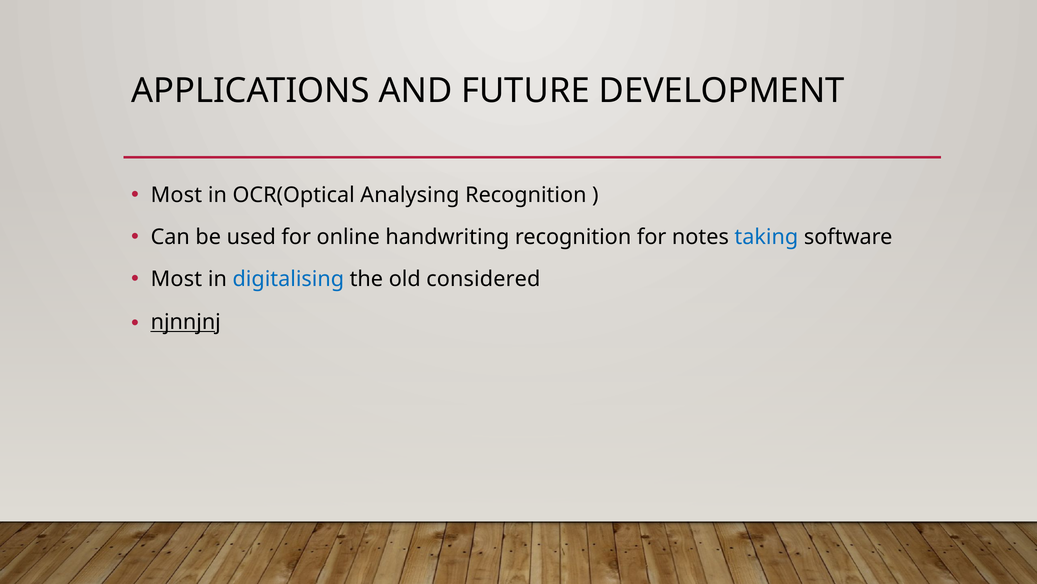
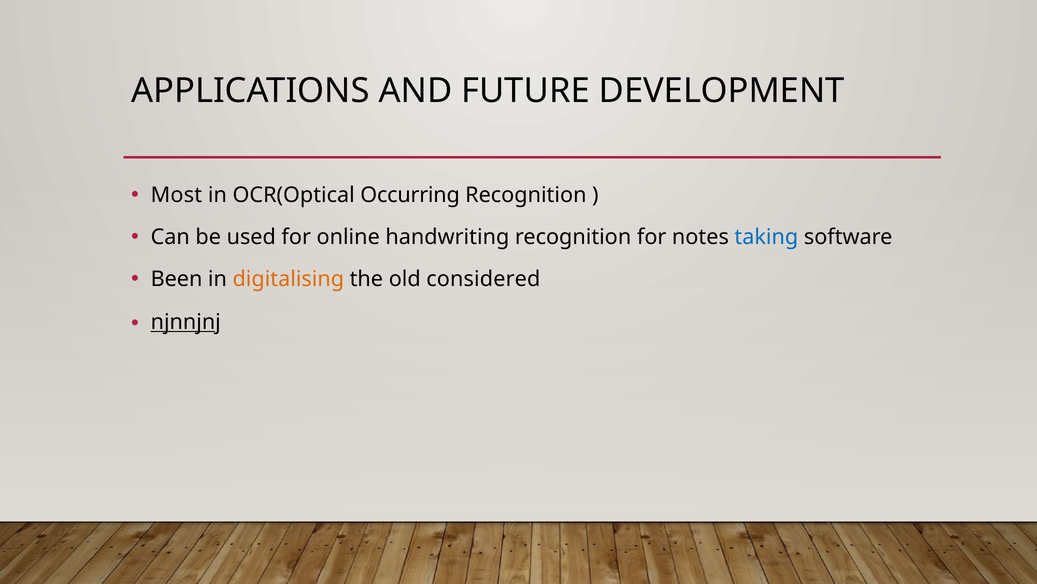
Analysing: Analysing -> Occurring
Most at (176, 279): Most -> Been
digitalising colour: blue -> orange
